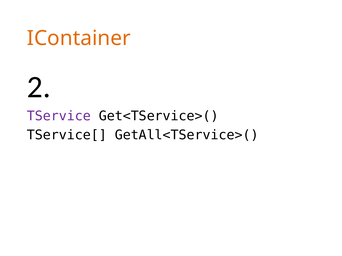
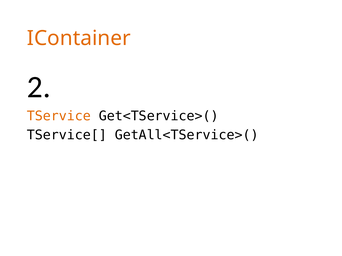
TService colour: purple -> orange
